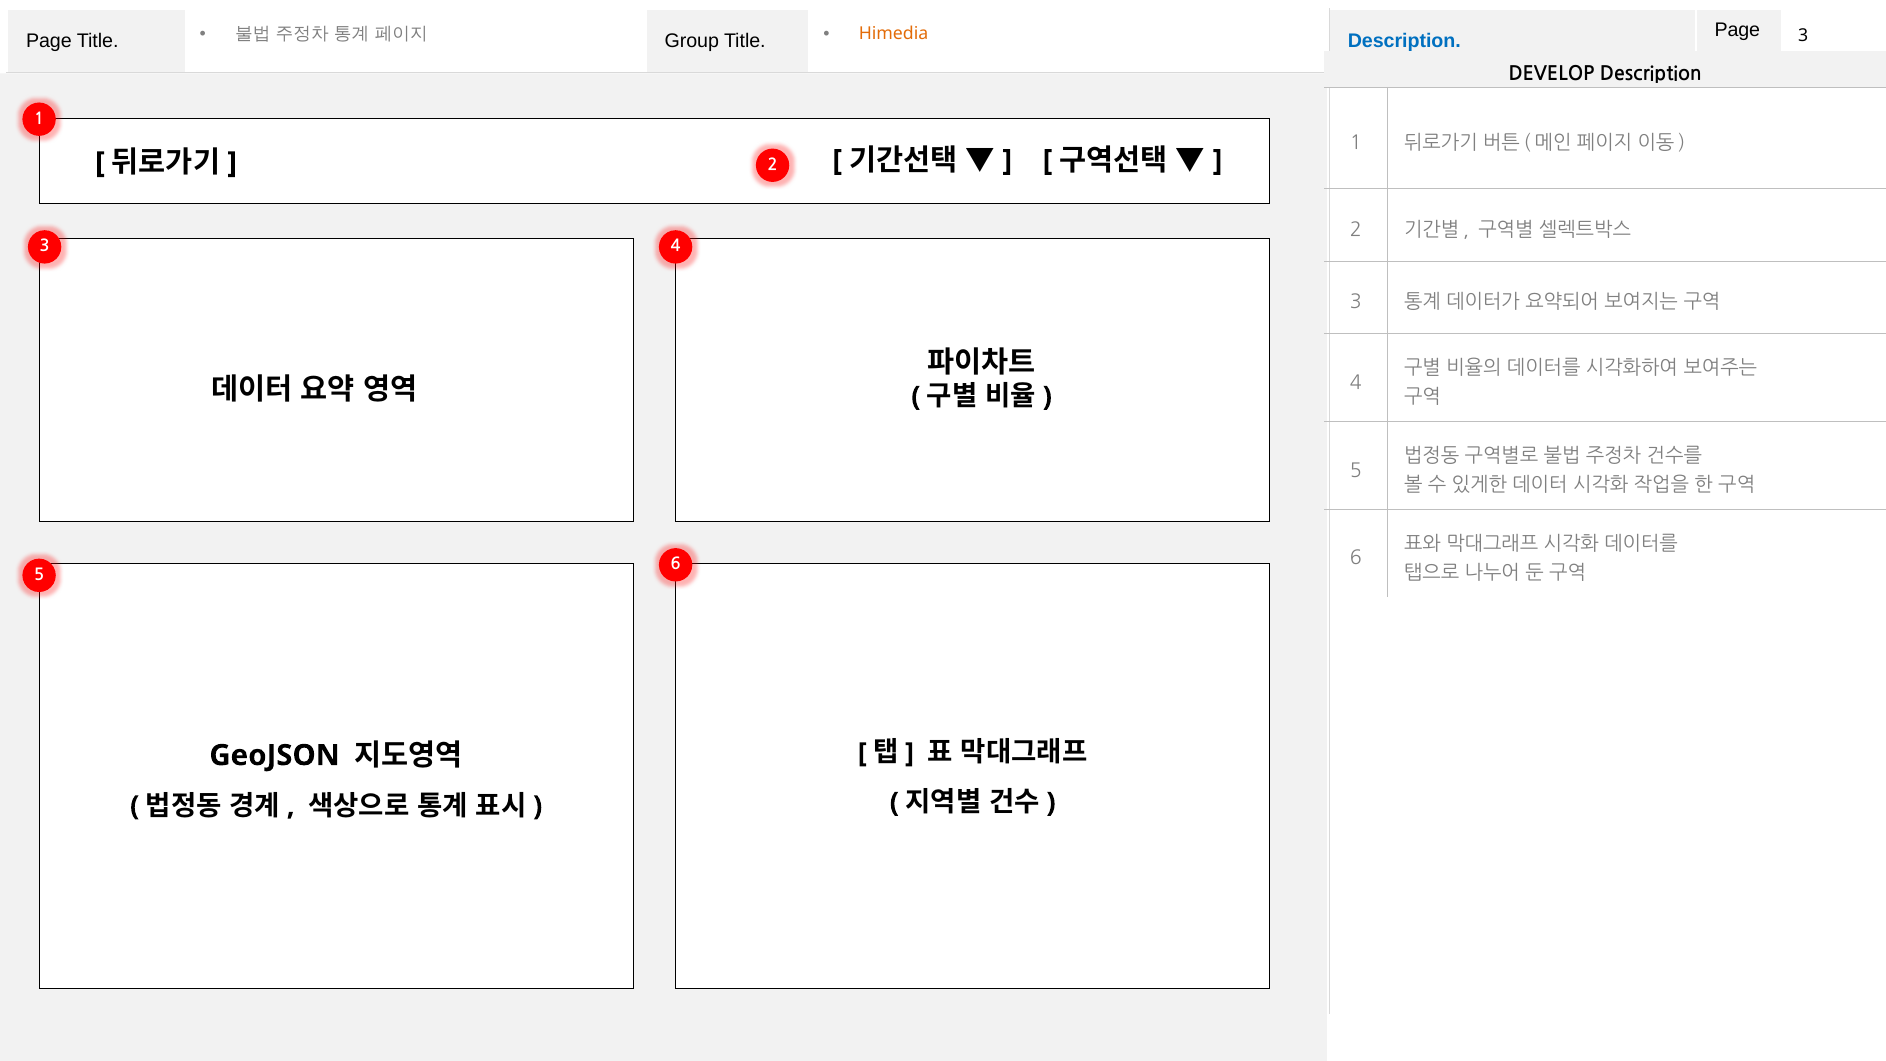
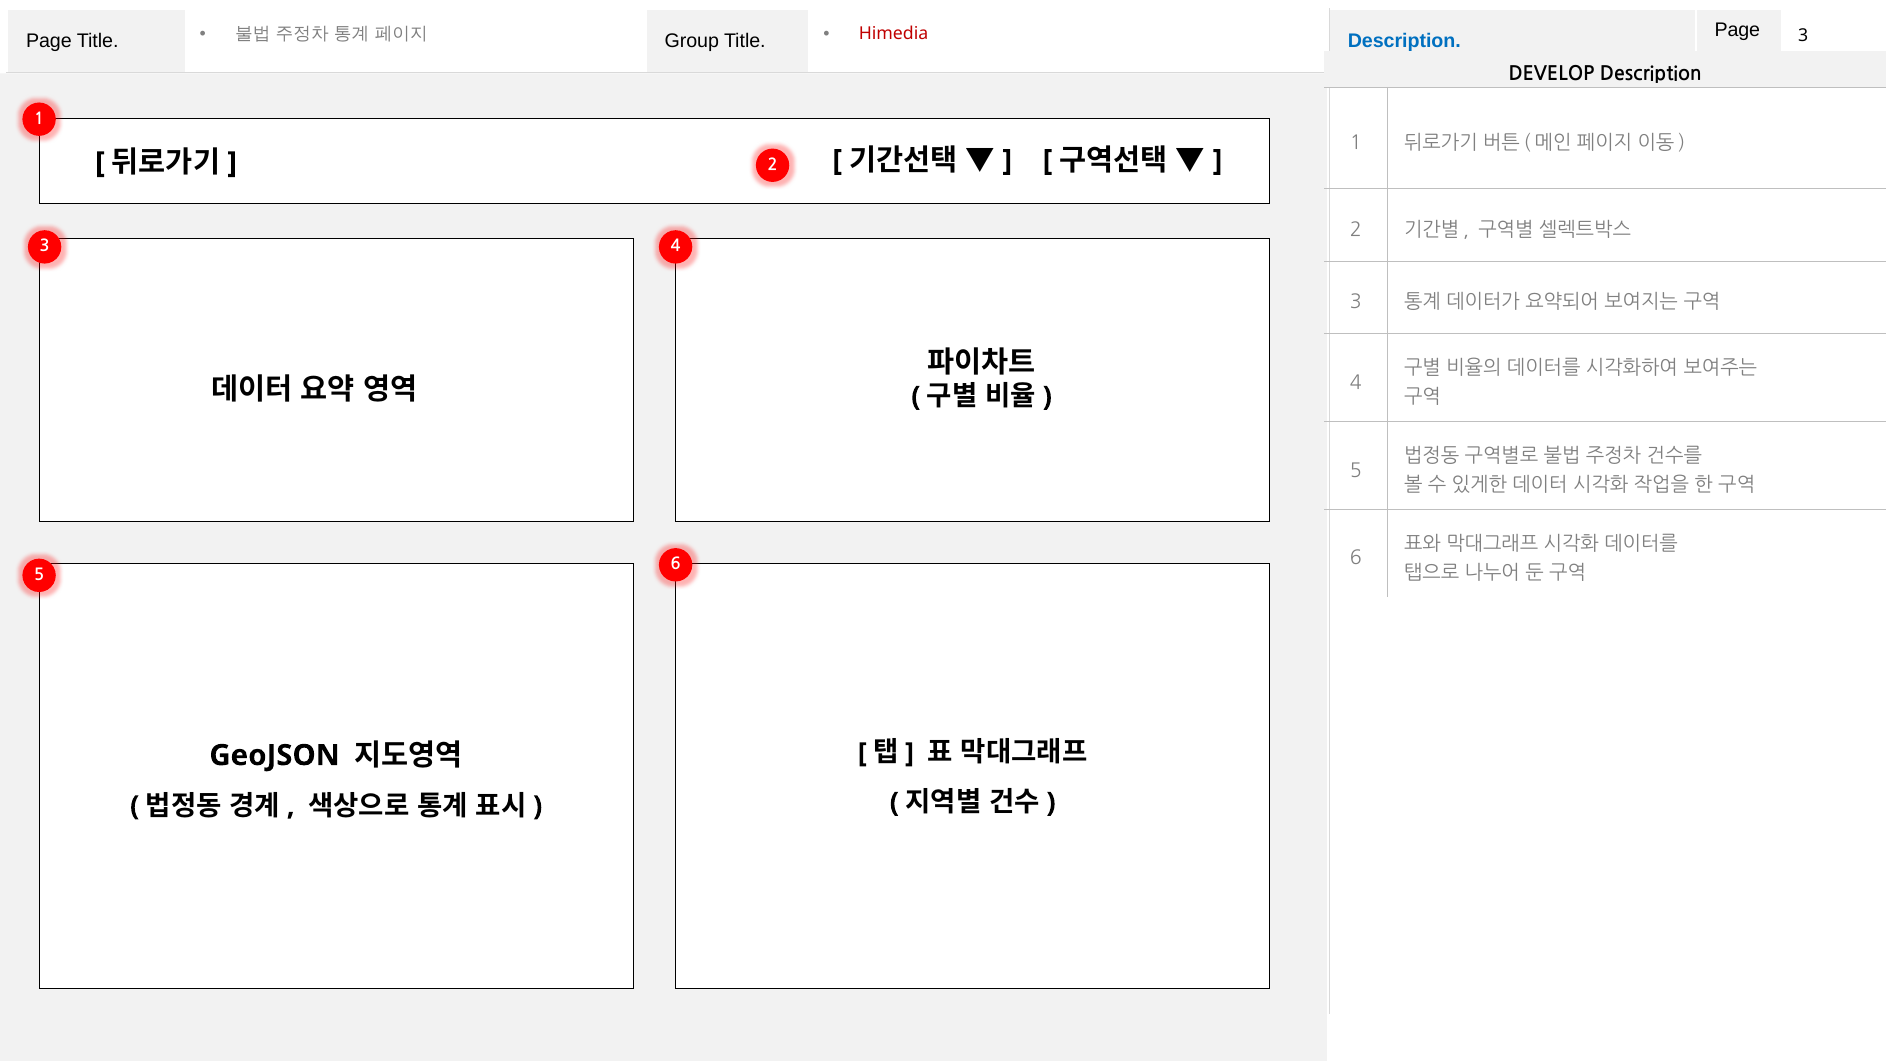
Himedia colour: orange -> red
